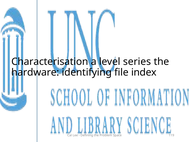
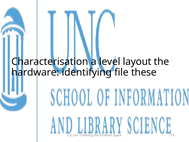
series: series -> layout
index: index -> these
